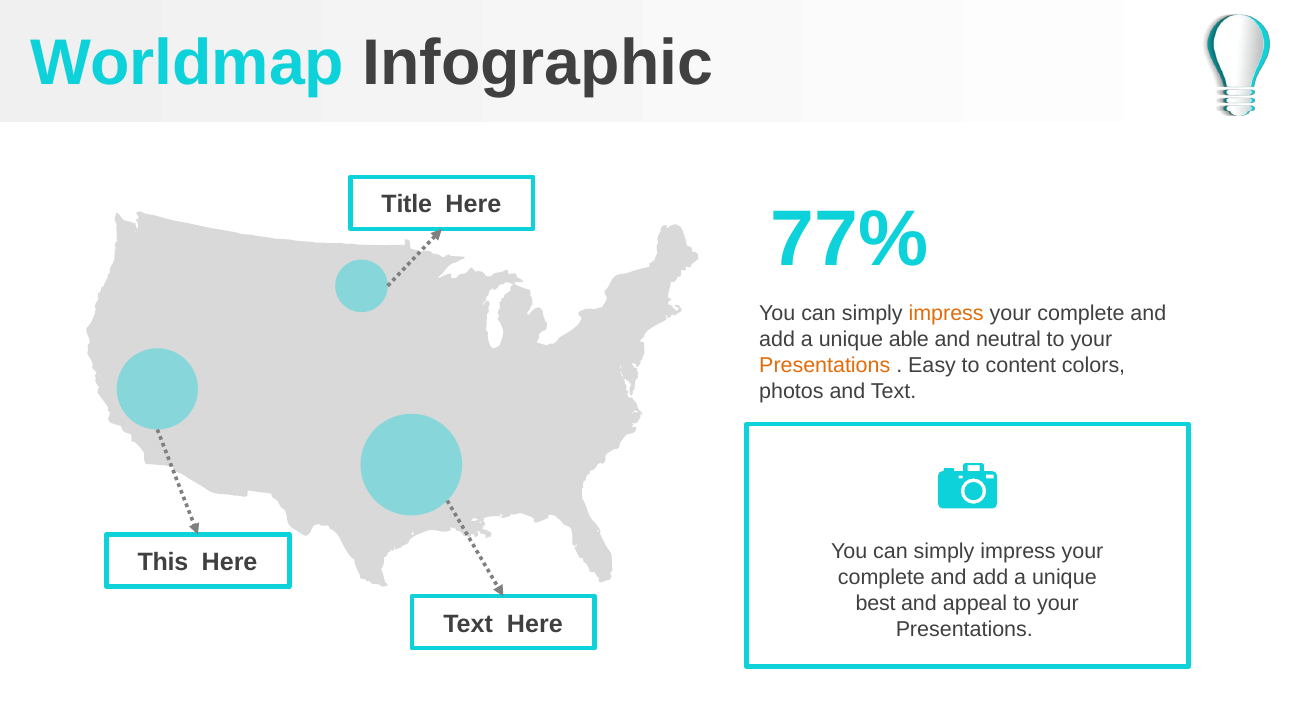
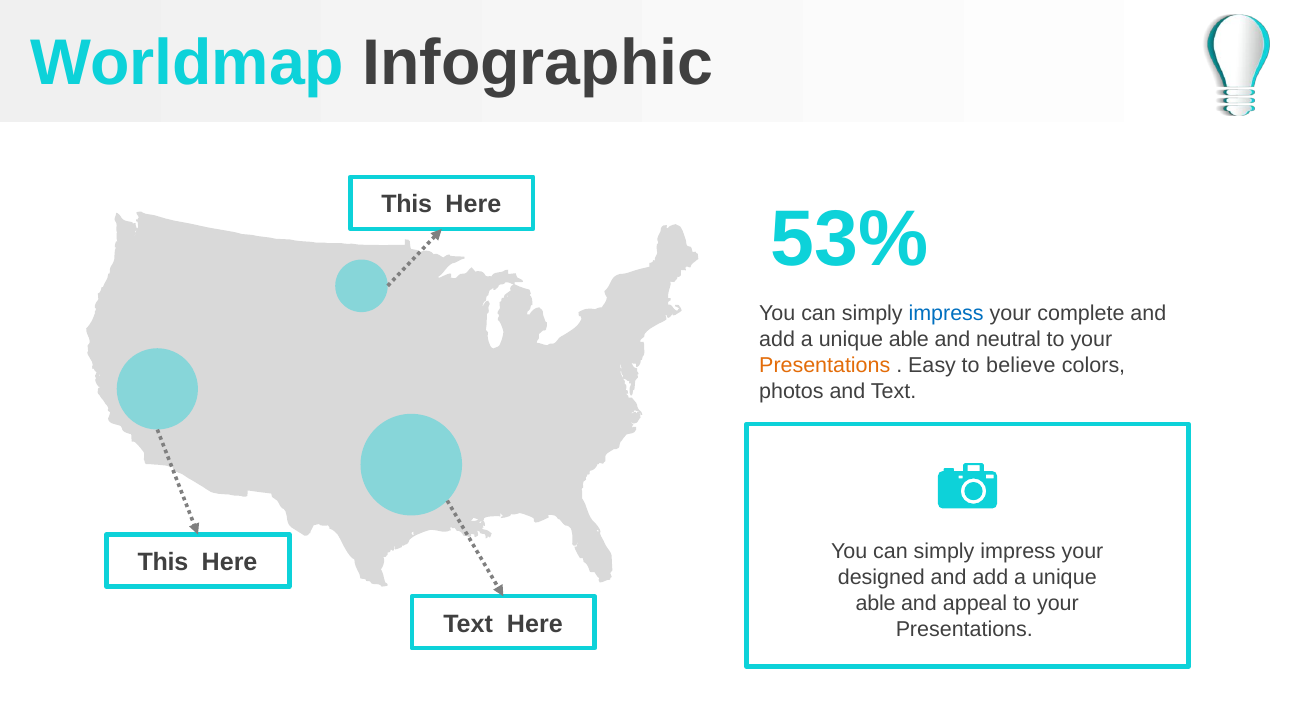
Title at (407, 205): Title -> This
77%: 77% -> 53%
impress at (946, 314) colour: orange -> blue
content: content -> believe
complete at (881, 577): complete -> designed
best at (876, 603): best -> able
